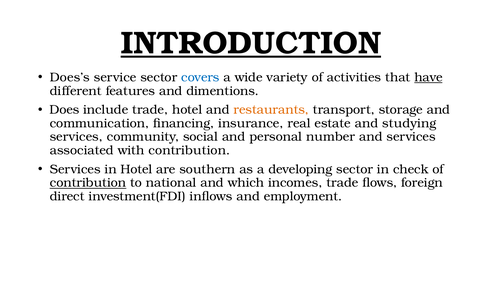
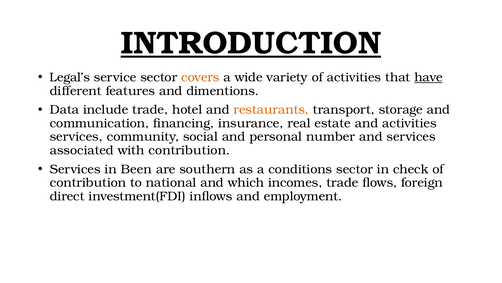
Does’s: Does’s -> Legal’s
covers colour: blue -> orange
Does: Does -> Data
and studying: studying -> activities
in Hotel: Hotel -> Been
developing: developing -> conditions
contribution at (88, 182) underline: present -> none
